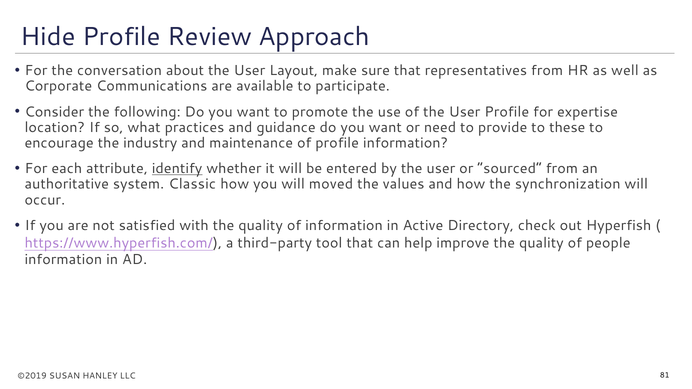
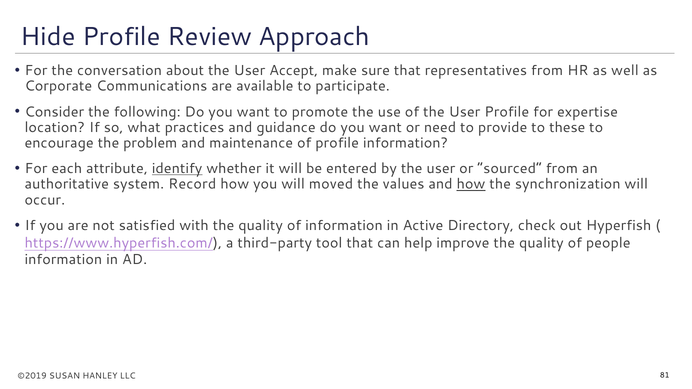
Layout: Layout -> Accept
industry: industry -> problem
Classic: Classic -> Record
how at (471, 184) underline: none -> present
